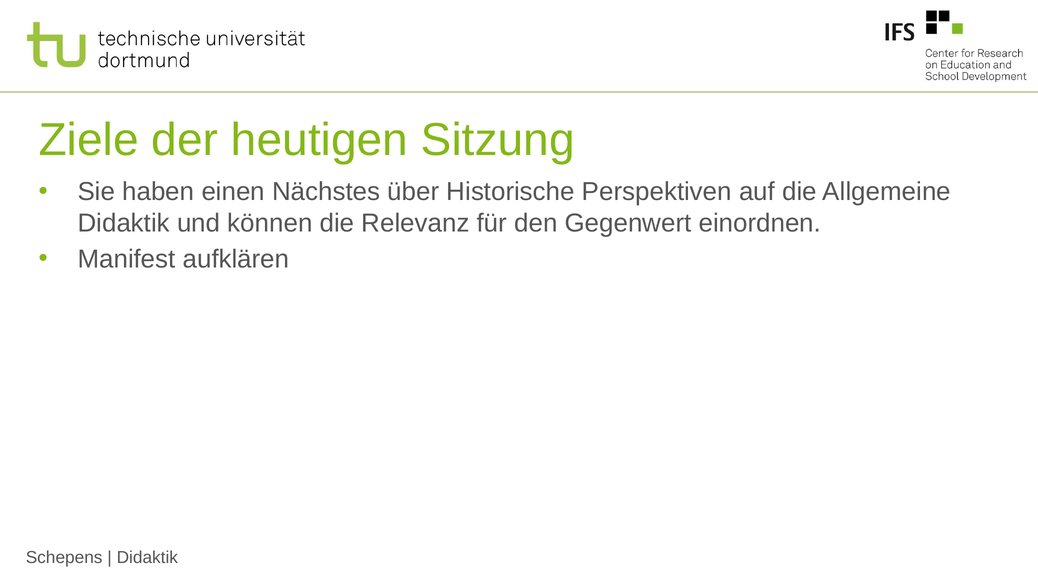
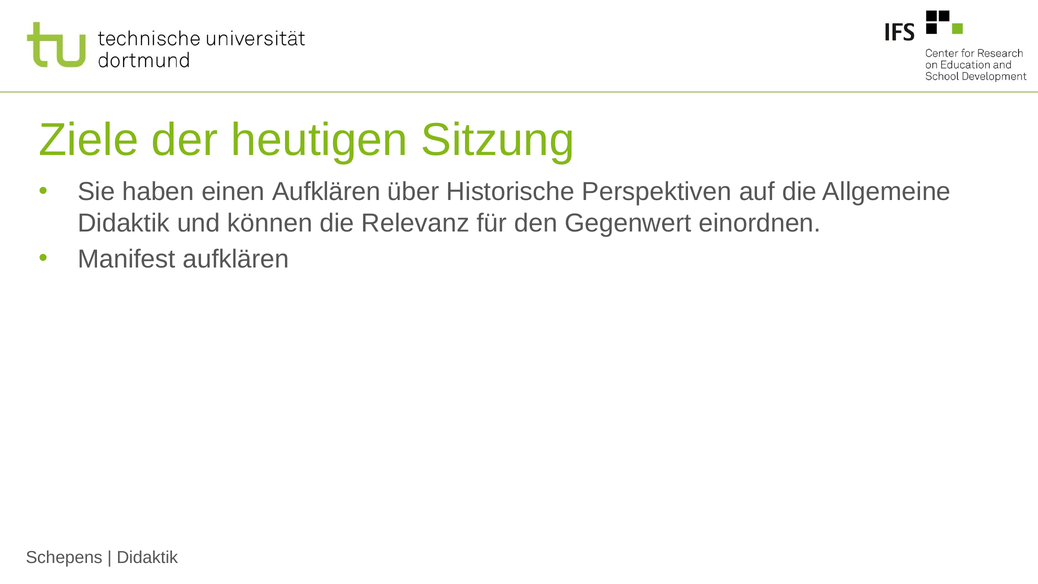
einen Nächstes: Nächstes -> Aufklären
